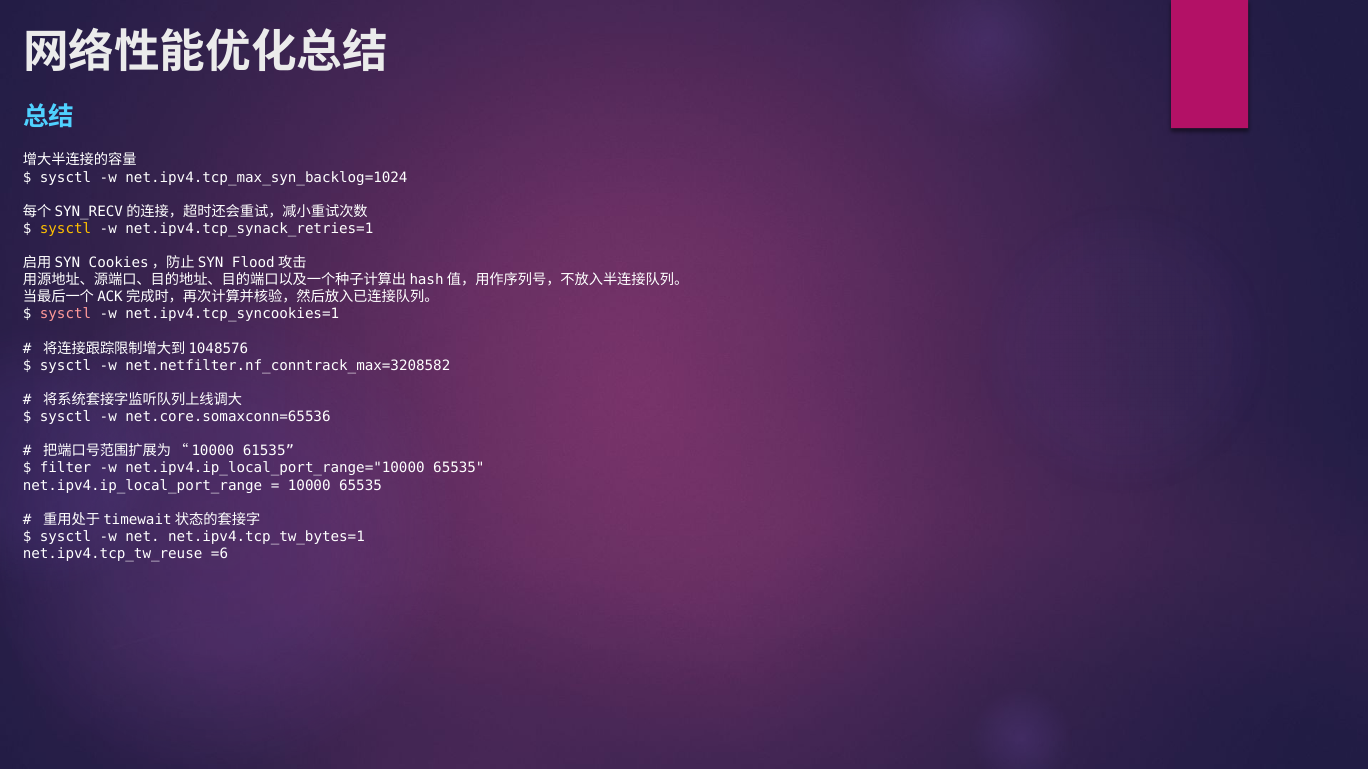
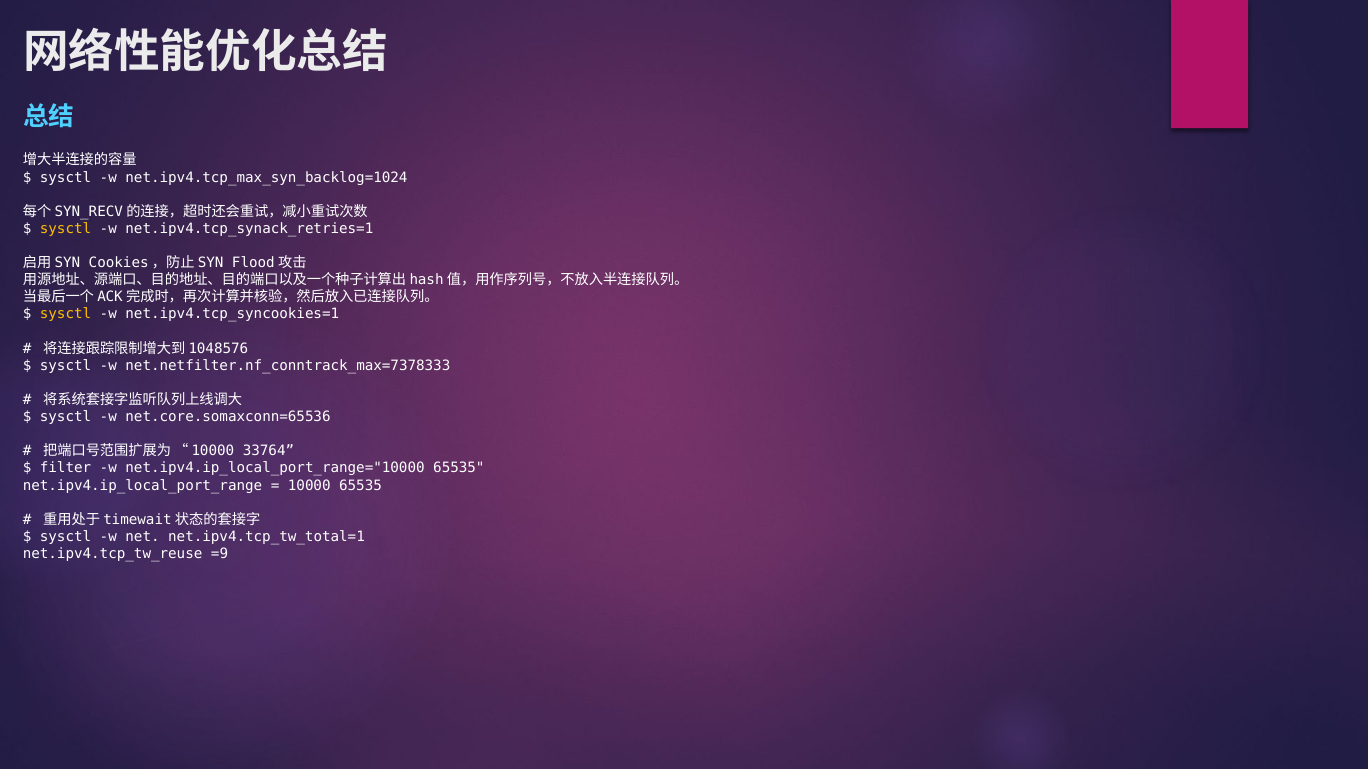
sysctl at (66, 314) colour: pink -> yellow
net.netfilter.nf_conntrack_max=3208582: net.netfilter.nf_conntrack_max=3208582 -> net.netfilter.nf_conntrack_max=7378333
61535: 61535 -> 33764
net.ipv4.tcp_tw_bytes=1: net.ipv4.tcp_tw_bytes=1 -> net.ipv4.tcp_tw_total=1
=6: =6 -> =9
